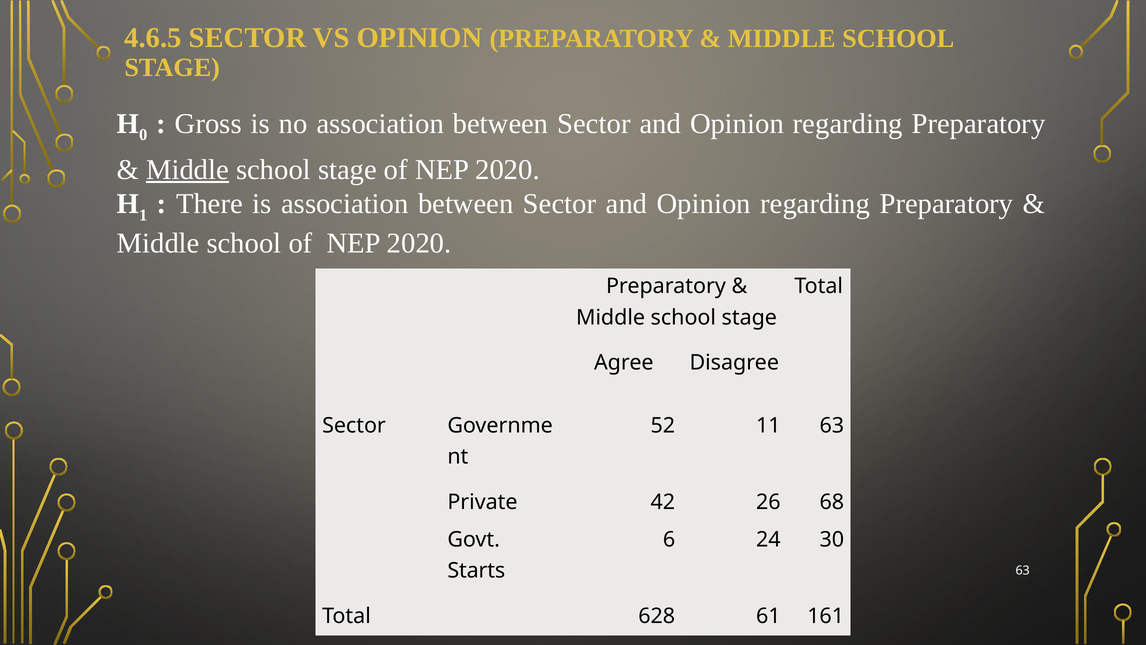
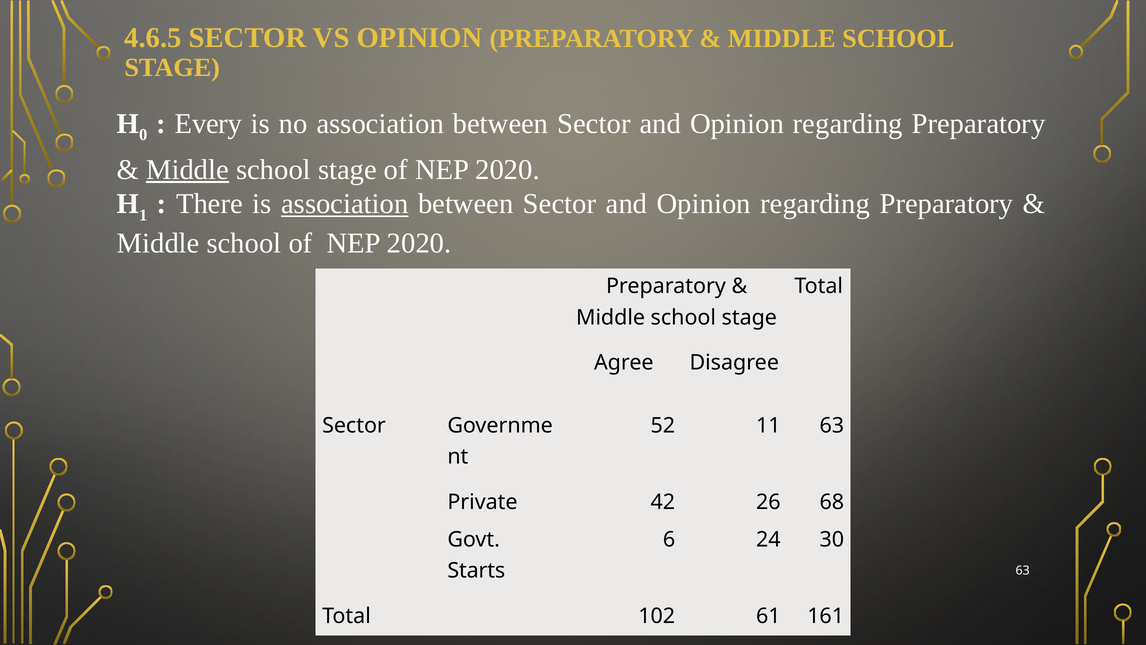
Gross: Gross -> Every
association at (345, 204) underline: none -> present
628: 628 -> 102
